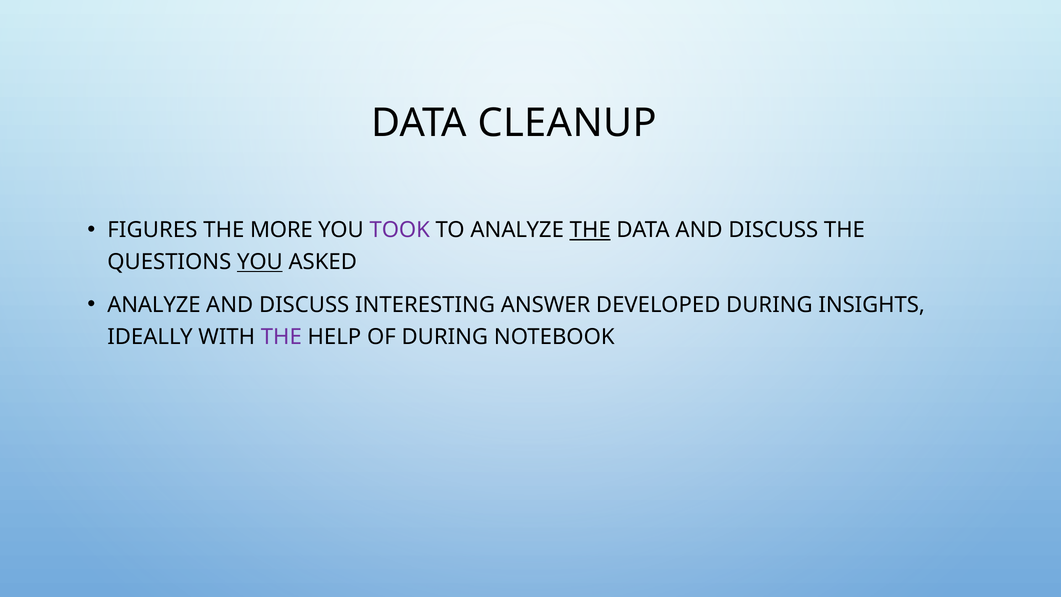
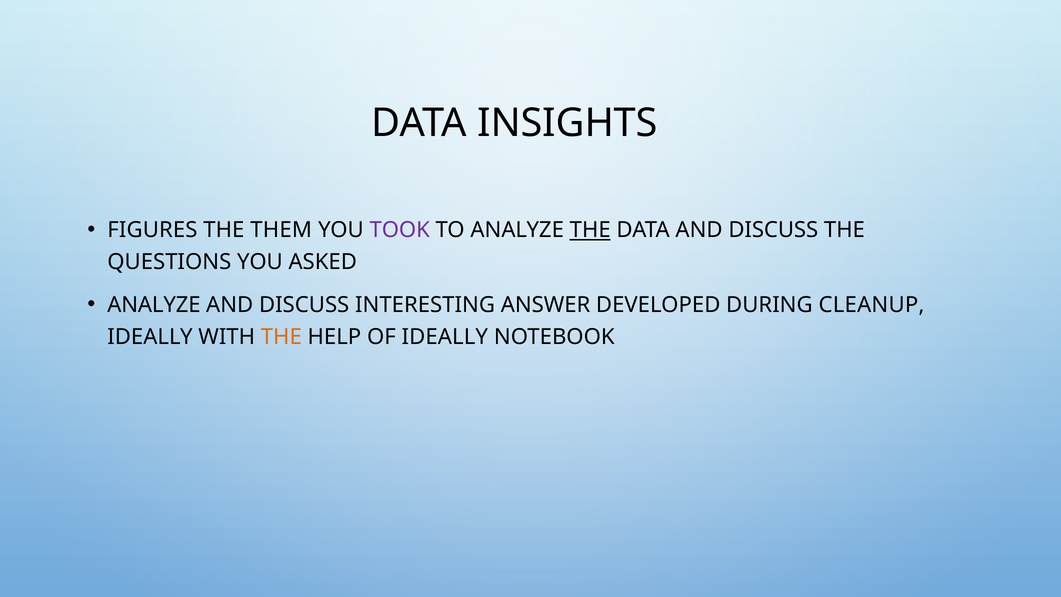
CLEANUP: CLEANUP -> INSIGHTS
MORE: MORE -> THEM
YOU at (260, 262) underline: present -> none
INSIGHTS: INSIGHTS -> CLEANUP
THE at (281, 337) colour: purple -> orange
OF DURING: DURING -> IDEALLY
